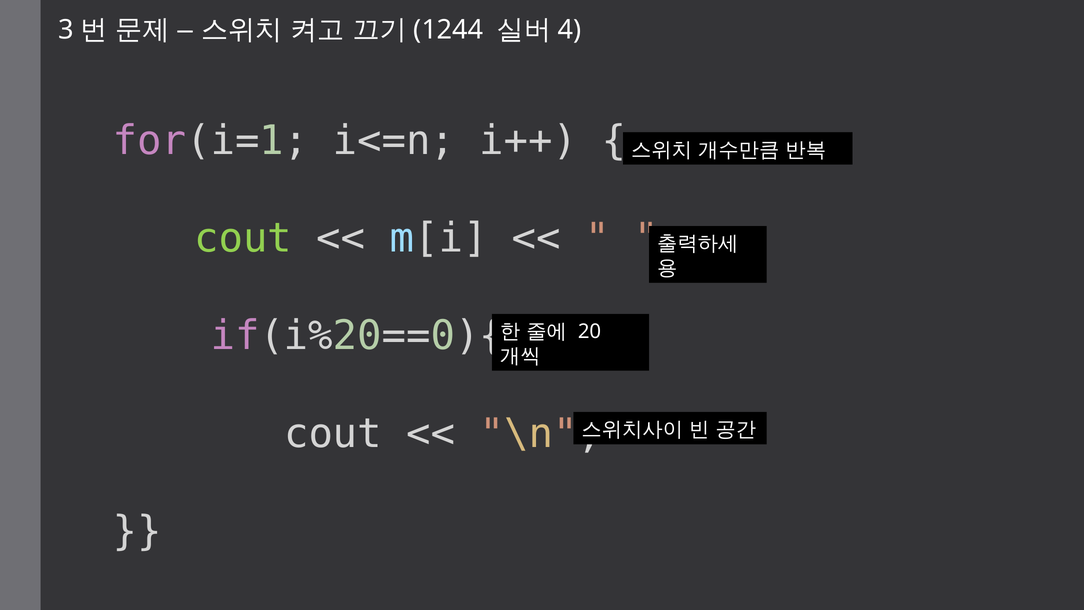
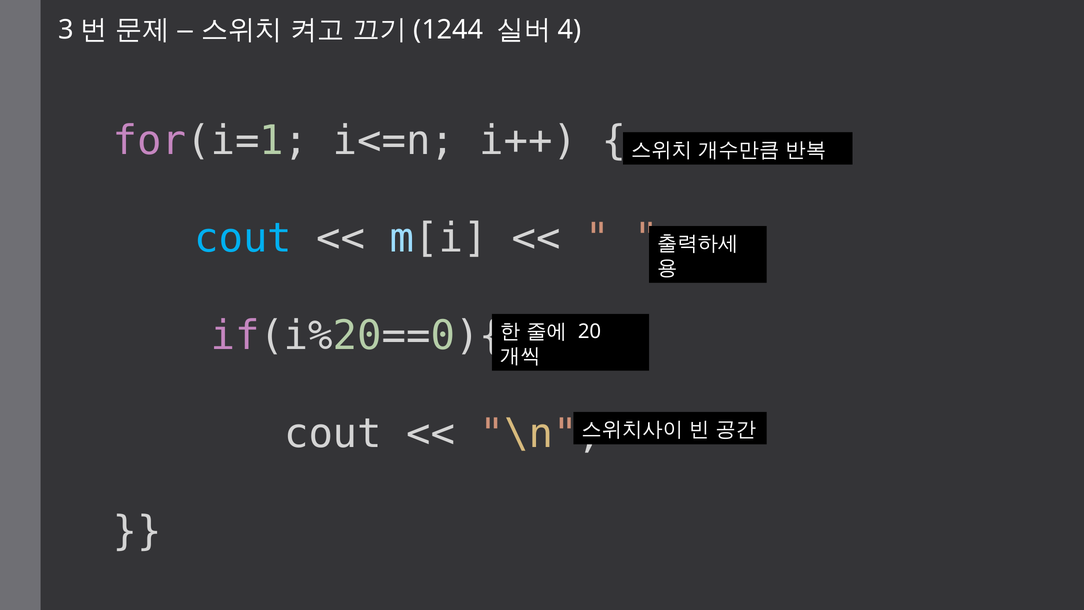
cout at (243, 238) colour: light green -> light blue
